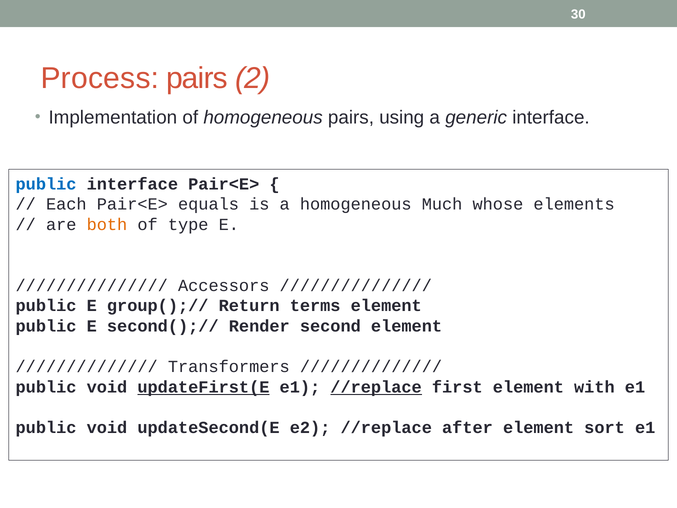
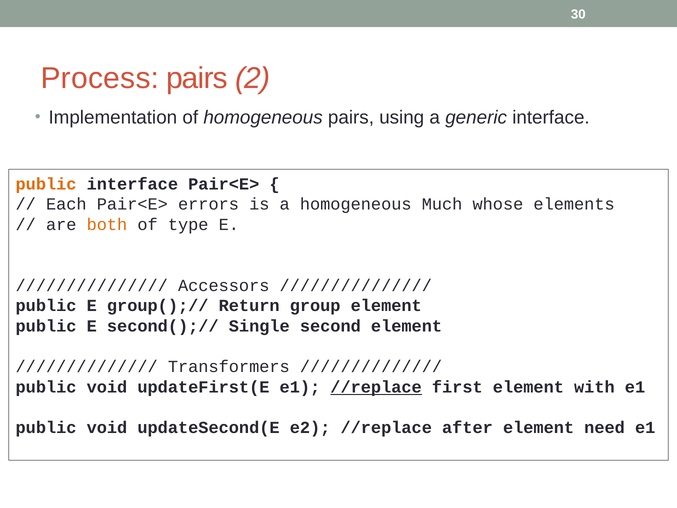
public at (46, 184) colour: blue -> orange
equals: equals -> errors
terms: terms -> group
Render: Render -> Single
updateFirst(E underline: present -> none
sort: sort -> need
